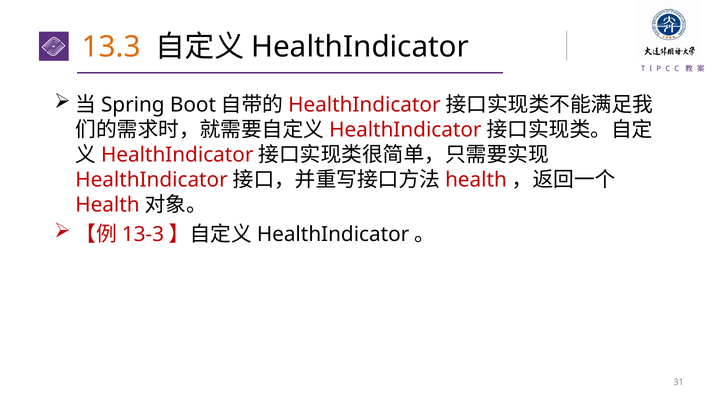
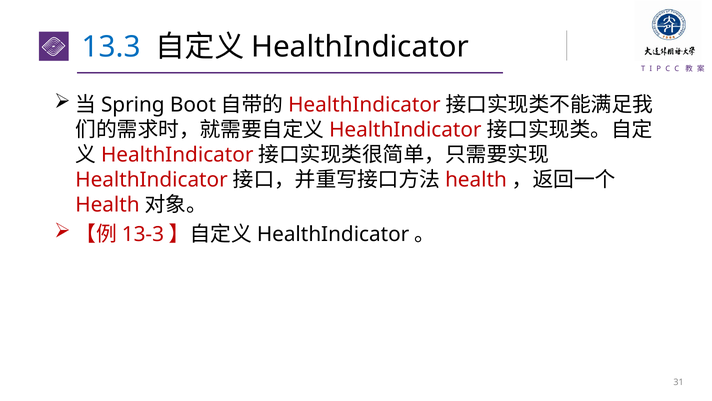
13.3 colour: orange -> blue
